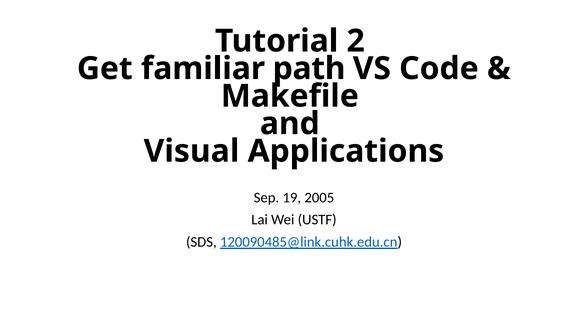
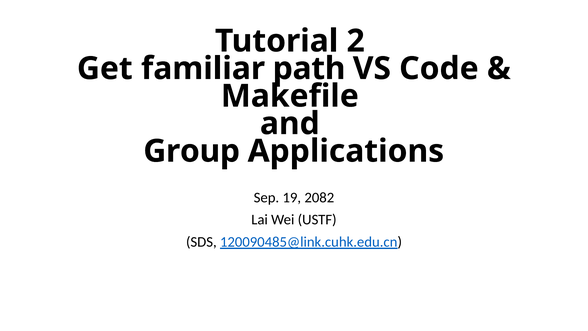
Visual: Visual -> Group
2005: 2005 -> 2082
